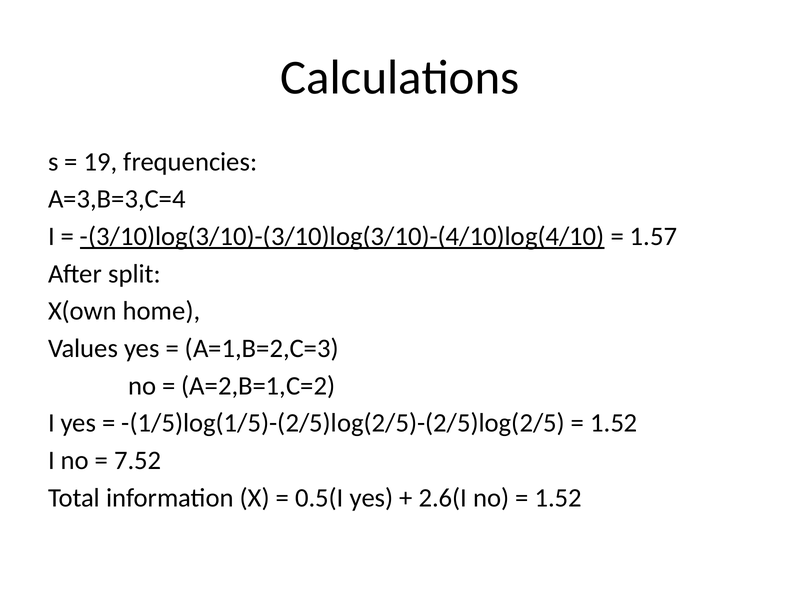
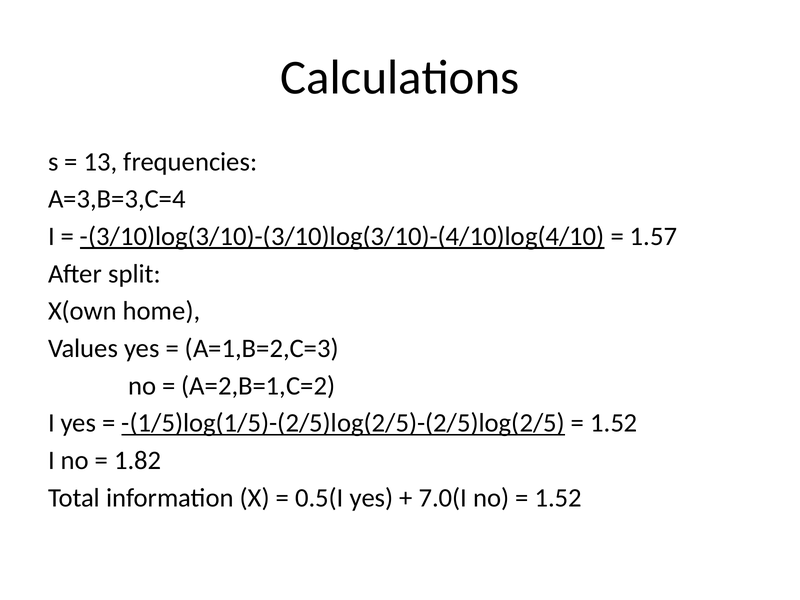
19: 19 -> 13
-(1/5)log(1/5)-(2/5)log(2/5)-(2/5)log(2/5 underline: none -> present
7.52: 7.52 -> 1.82
2.6(I: 2.6(I -> 7.0(I
